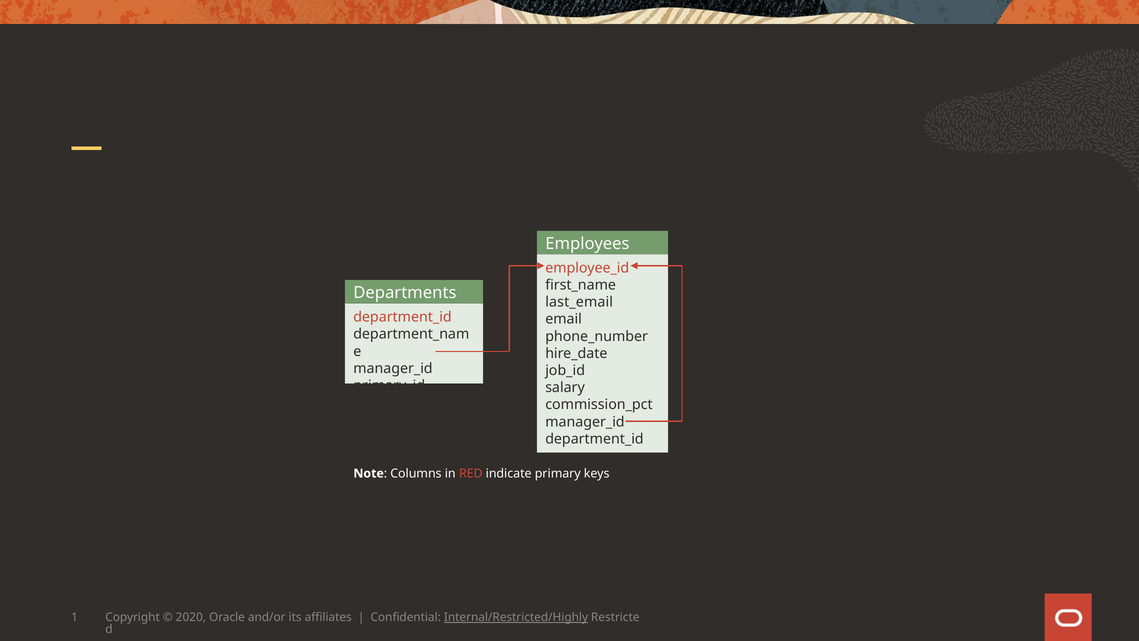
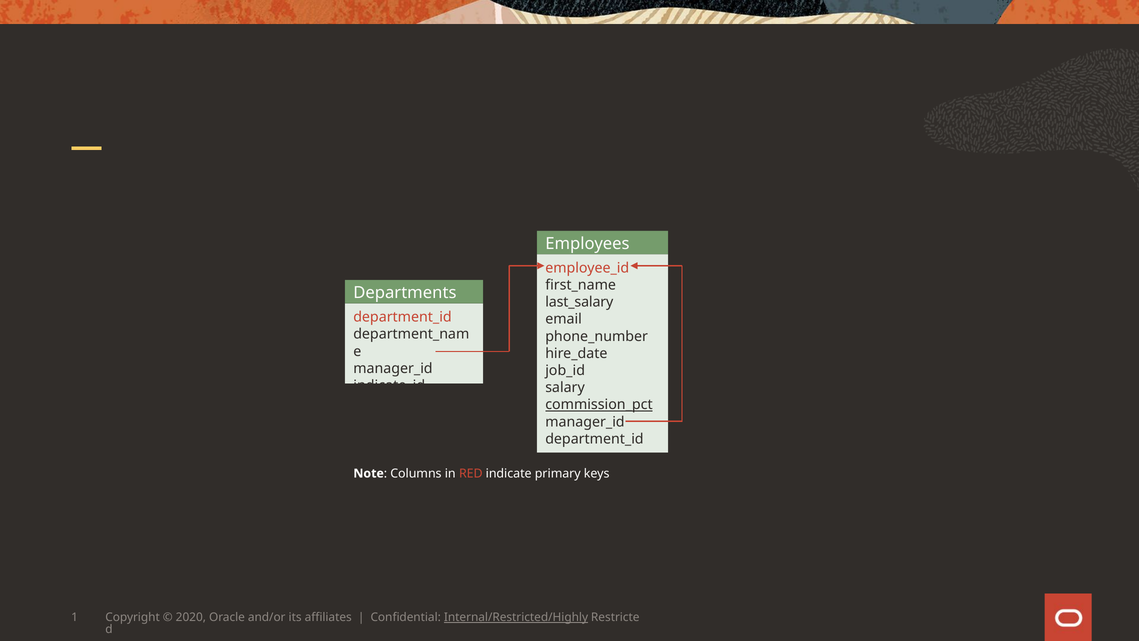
last_email: last_email -> last_salary
primary_id: primary_id -> indicate_id
commission_pct underline: none -> present
